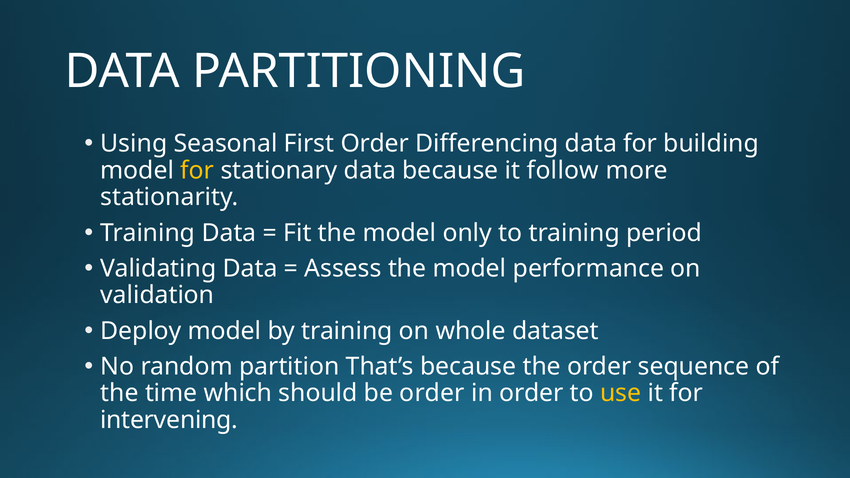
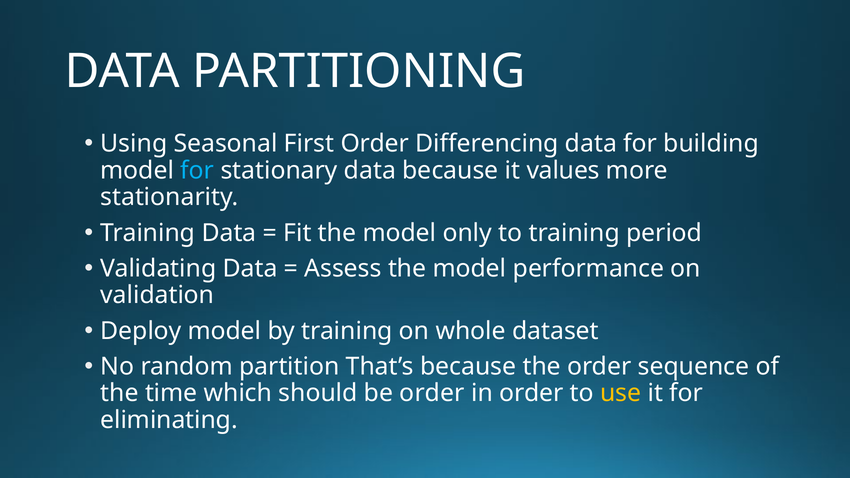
for at (197, 170) colour: yellow -> light blue
follow: follow -> values
intervening: intervening -> eliminating
